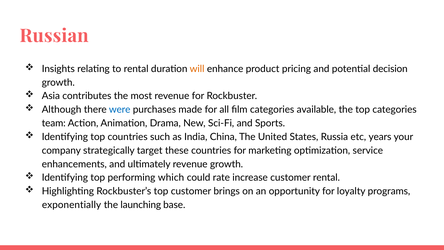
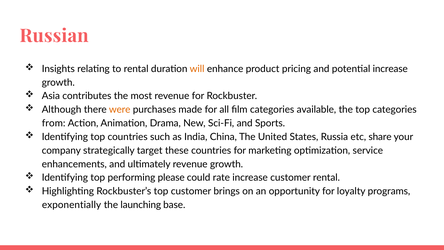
potential decision: decision -> increase
were colour: blue -> orange
team: team -> from
years: years -> share
which: which -> please
